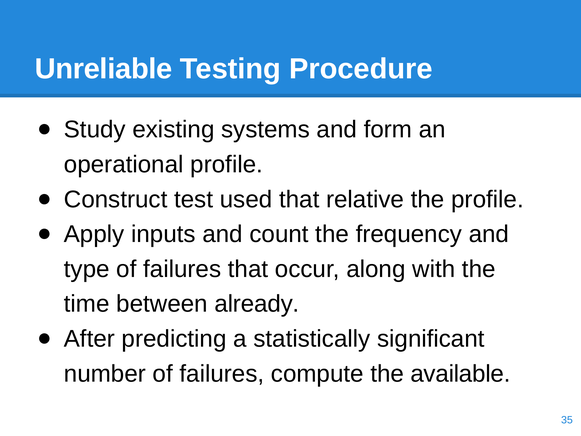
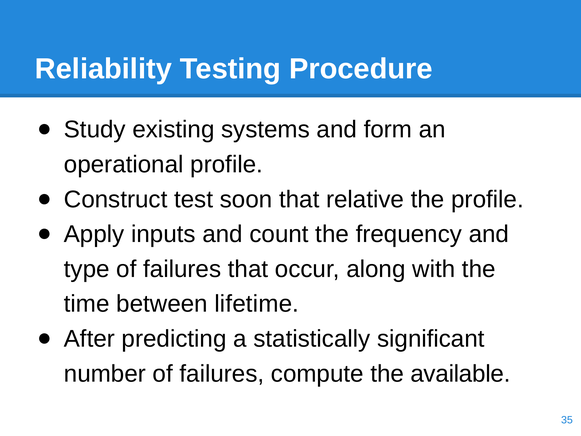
Unreliable: Unreliable -> Reliability
used: used -> soon
already: already -> lifetime
